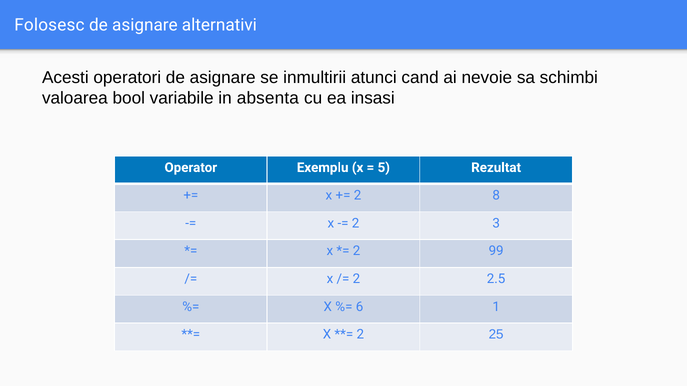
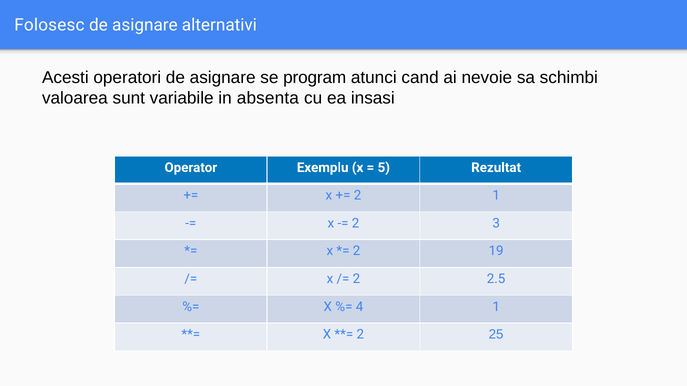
inmultirii: inmultirii -> program
bool: bool -> sunt
2 8: 8 -> 1
99: 99 -> 19
6: 6 -> 4
